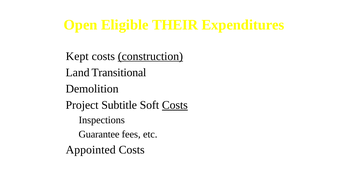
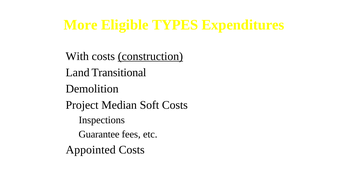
Open: Open -> More
THEIR: THEIR -> TYPES
Kept: Kept -> With
Subtitle: Subtitle -> Median
Costs at (175, 105) underline: present -> none
